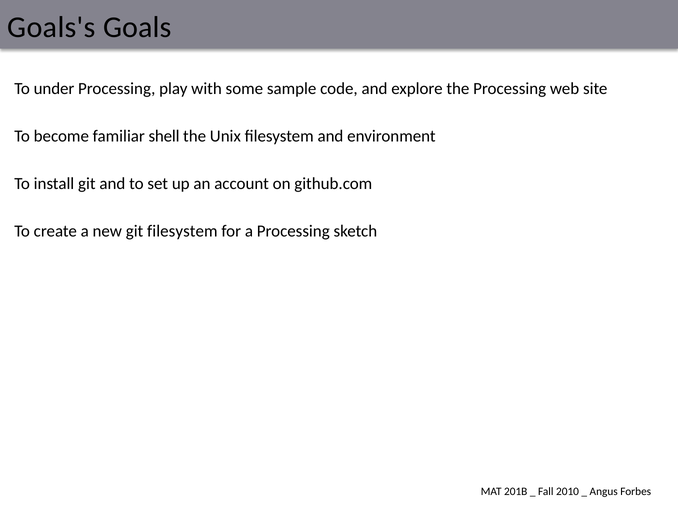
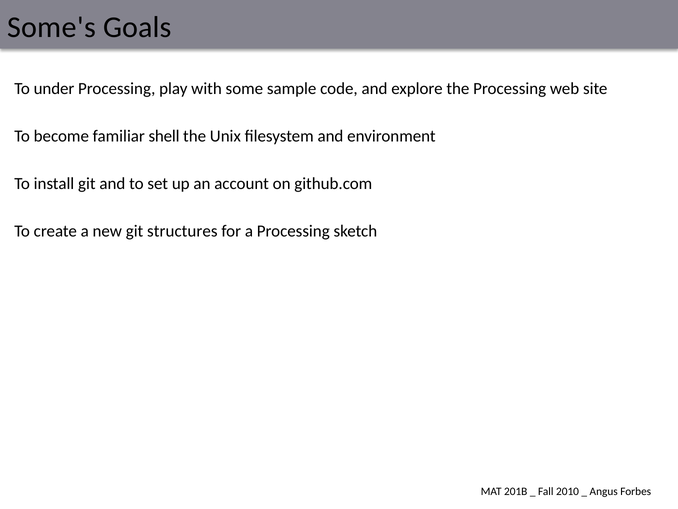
Goals's: Goals's -> Some's
git filesystem: filesystem -> structures
